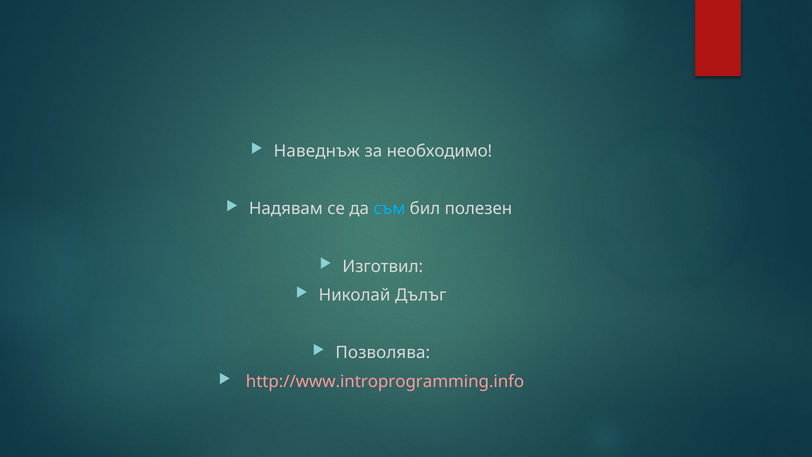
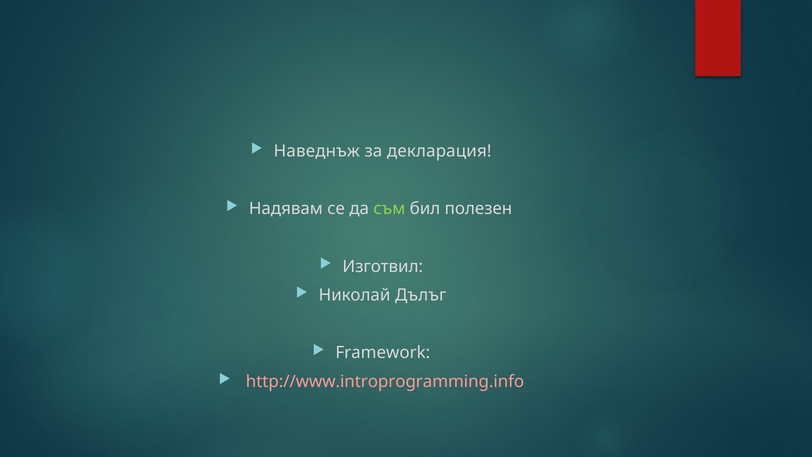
необходимо: необходимо -> декларация
съм colour: light blue -> light green
Позволява: Позволява -> Framework
